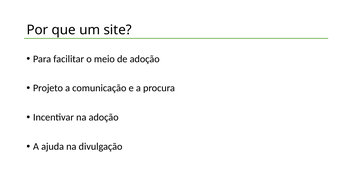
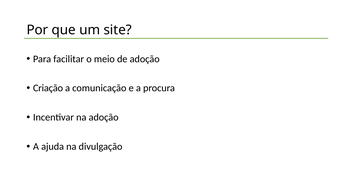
Projeto: Projeto -> Criação
